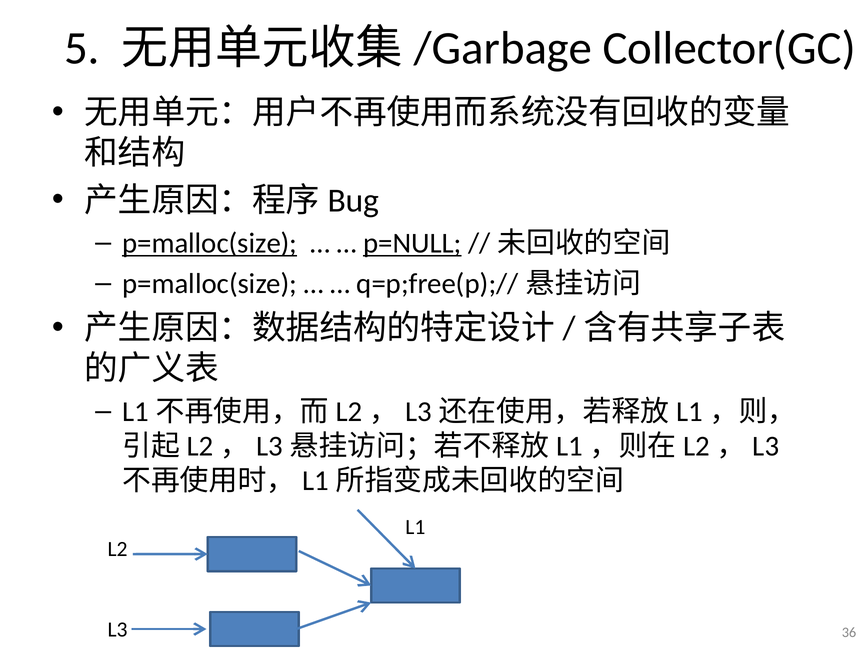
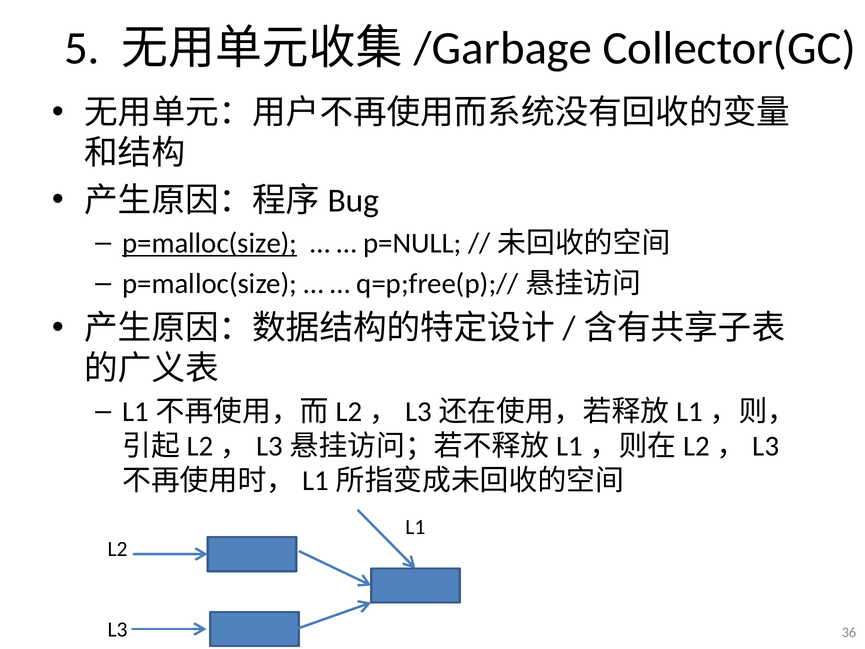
p=NULL underline: present -> none
